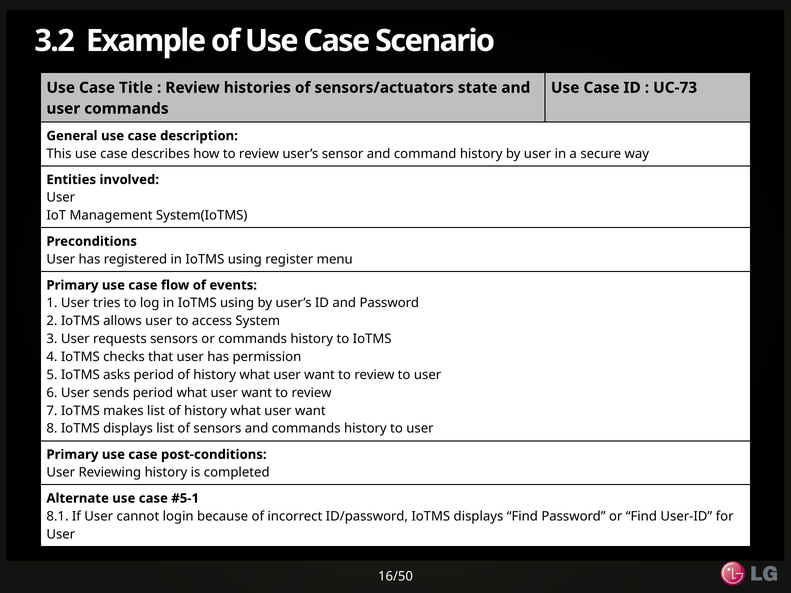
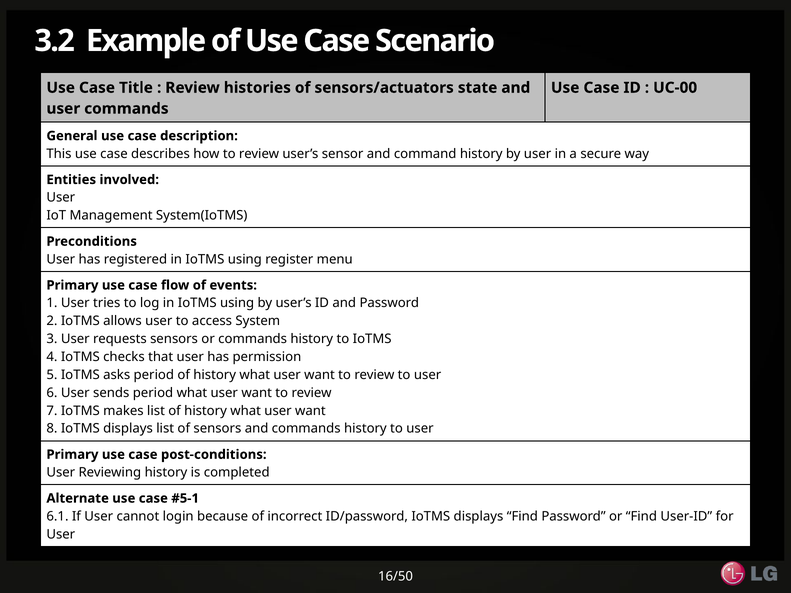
UC-73: UC-73 -> UC-00
8.1: 8.1 -> 6.1
